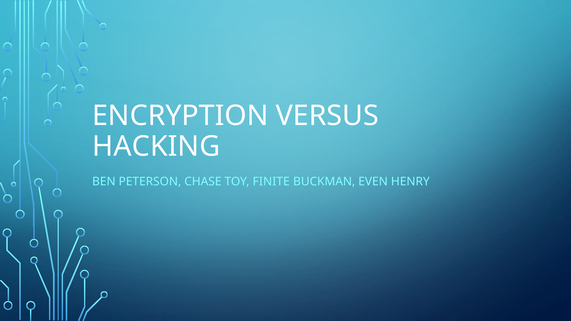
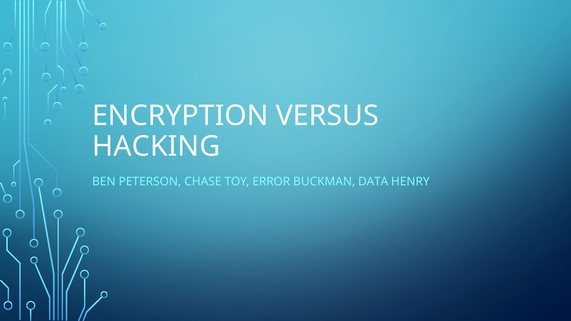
FINITE: FINITE -> ERROR
EVEN: EVEN -> DATA
